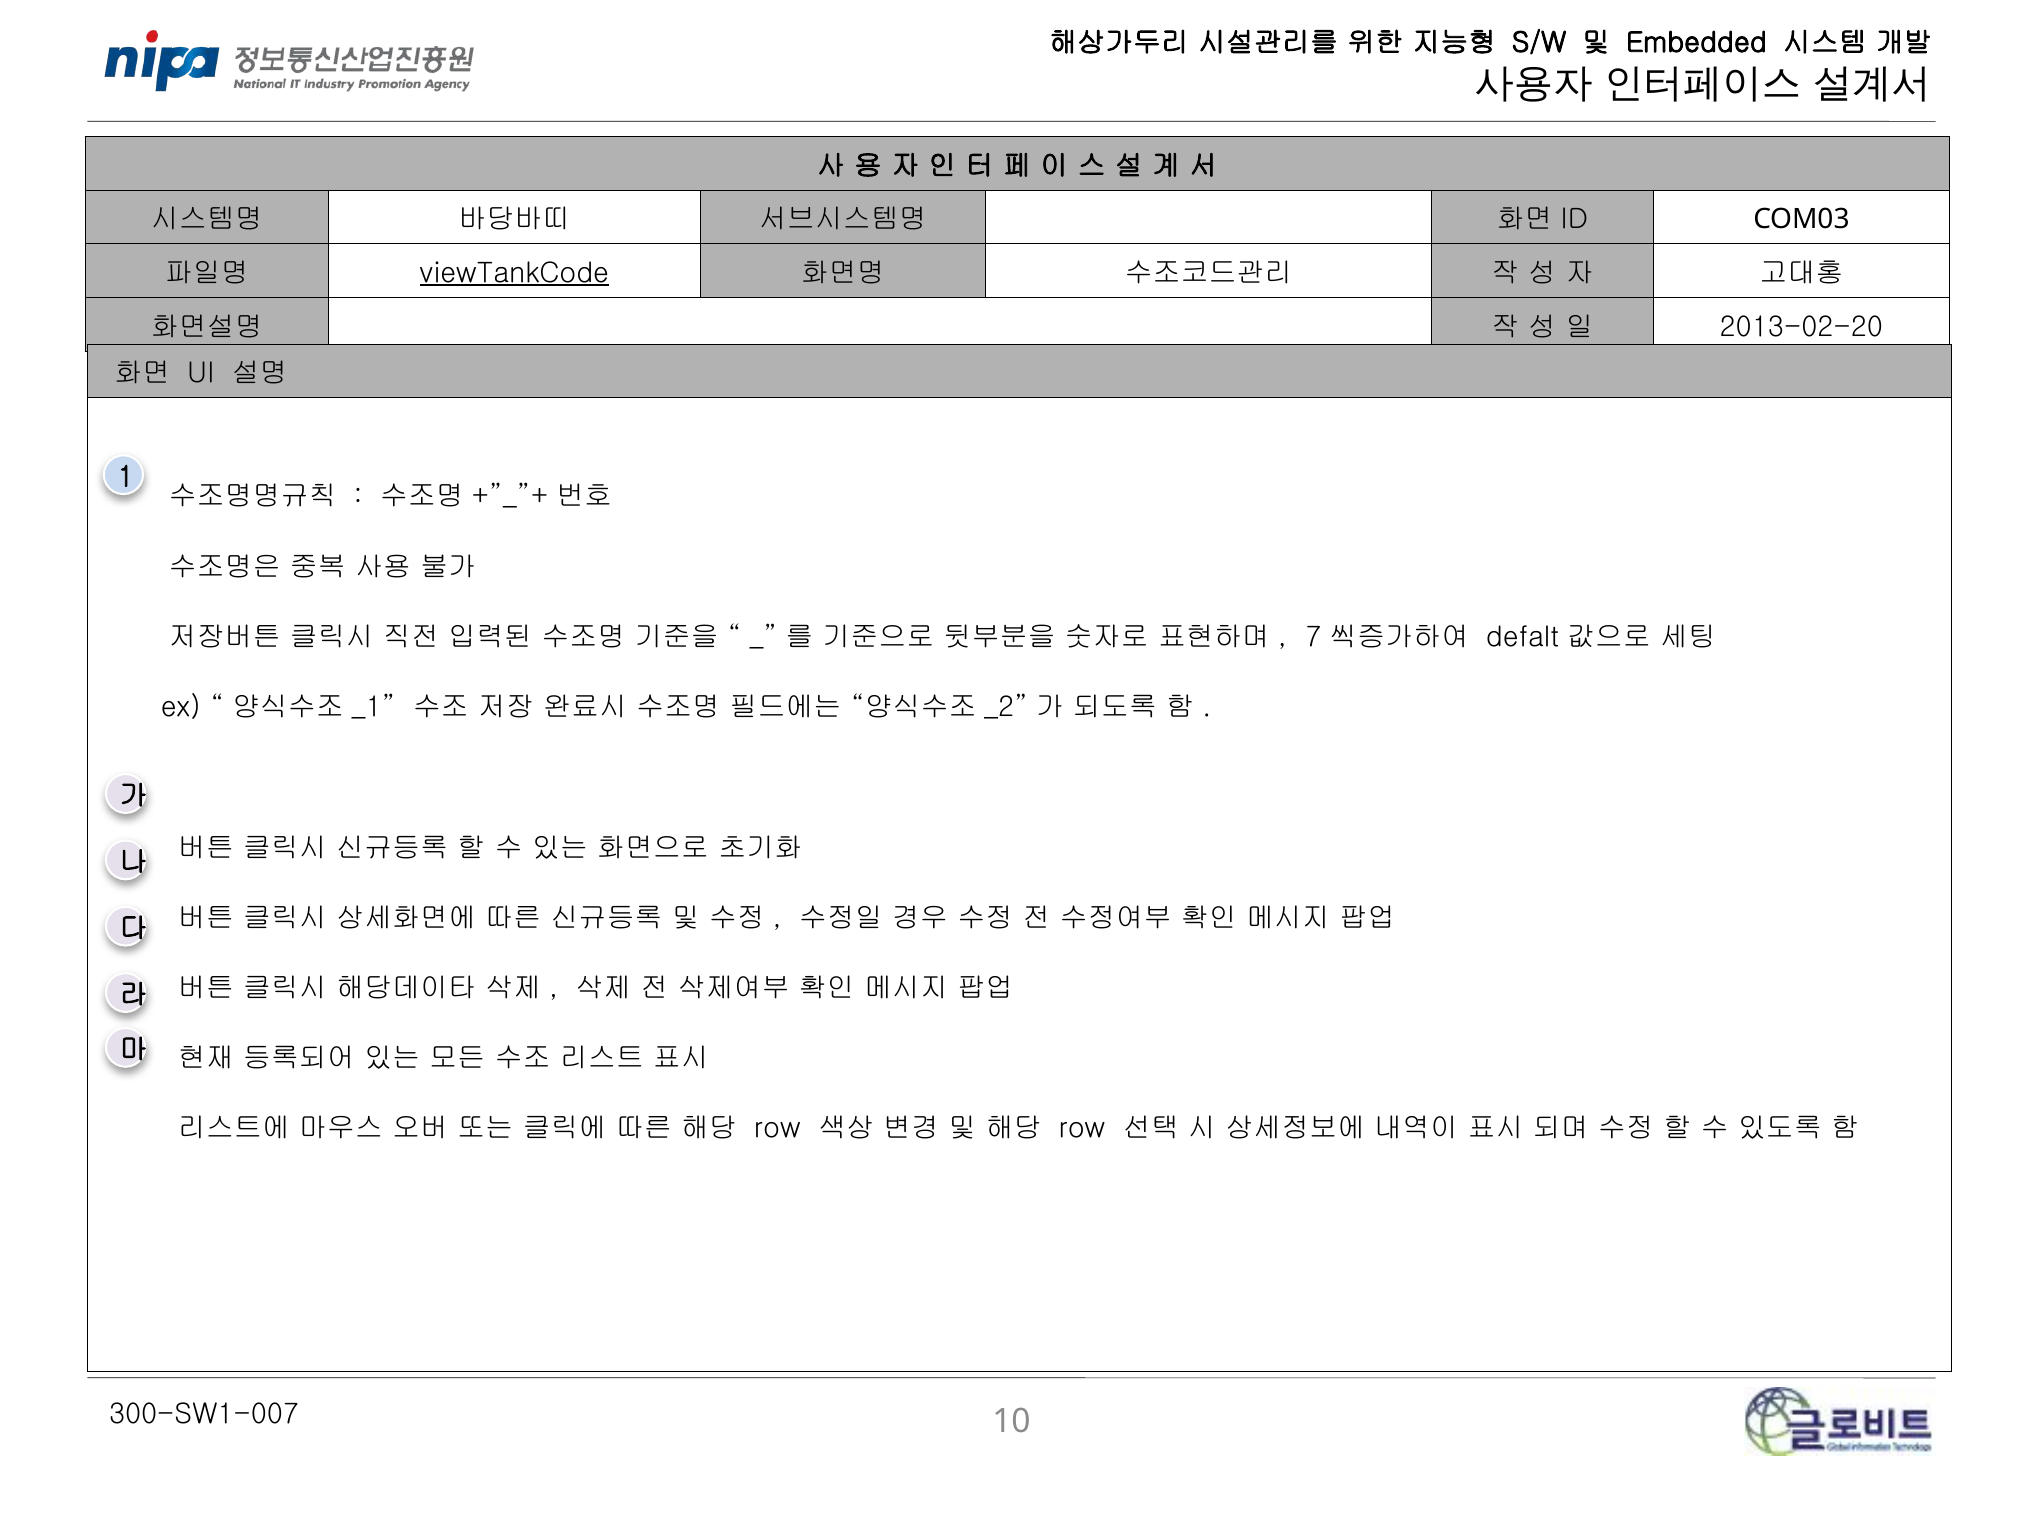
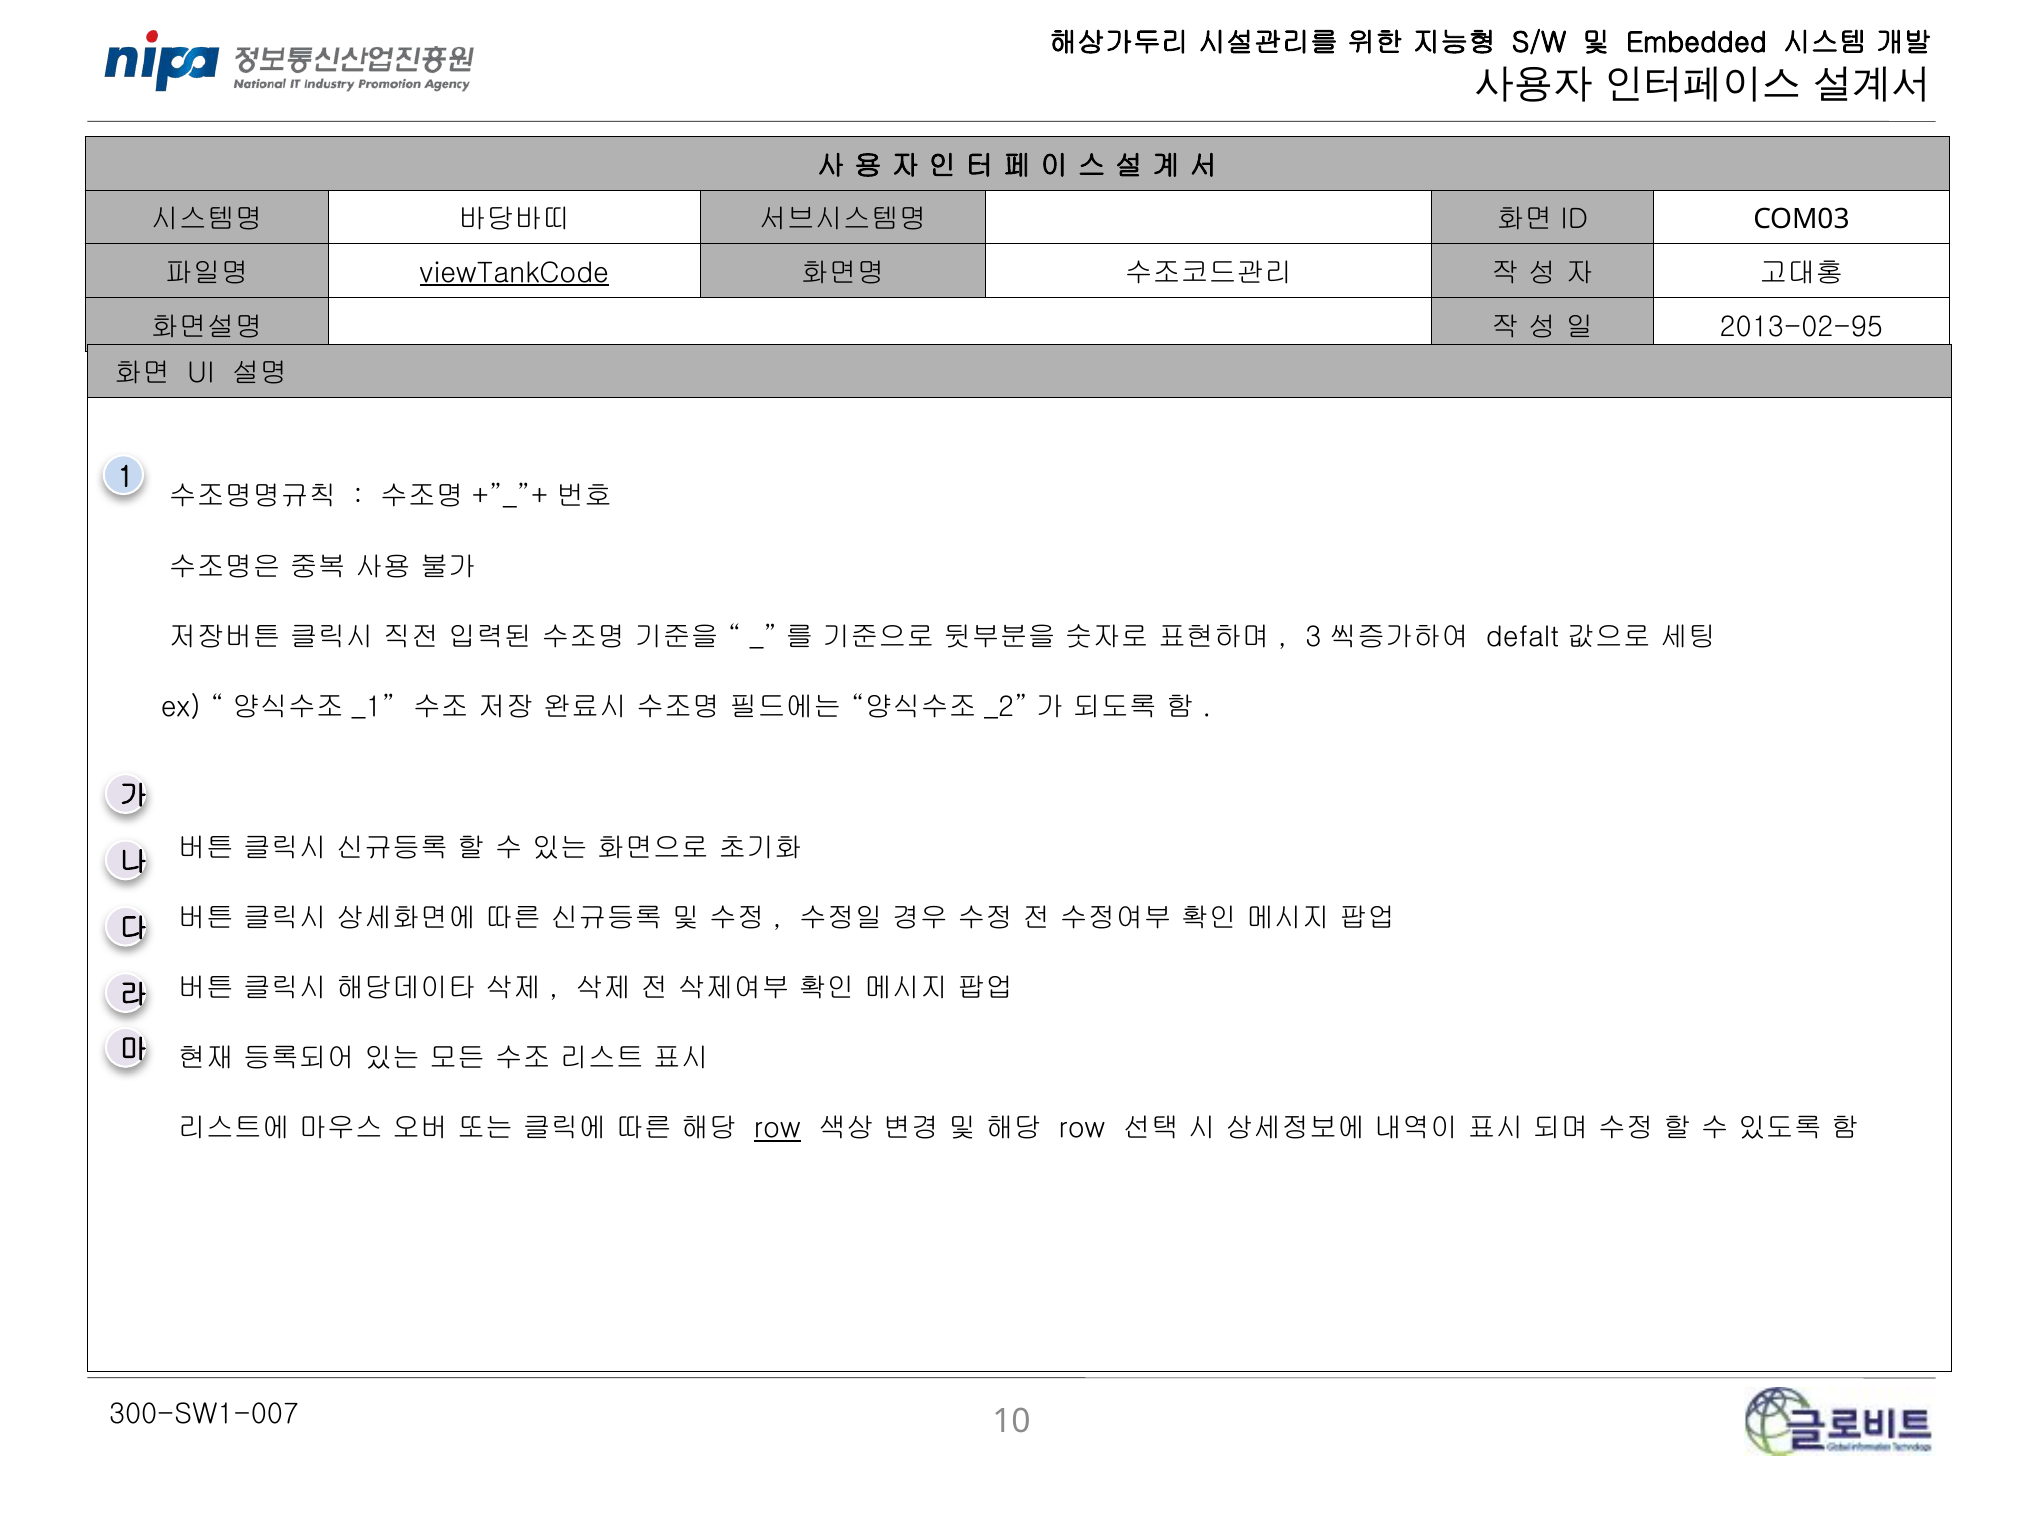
2013-02-20: 2013-02-20 -> 2013-02-95
7: 7 -> 3
row at (778, 1129) underline: none -> present
